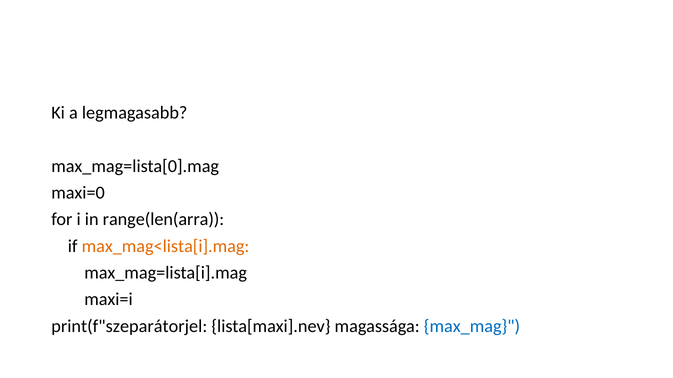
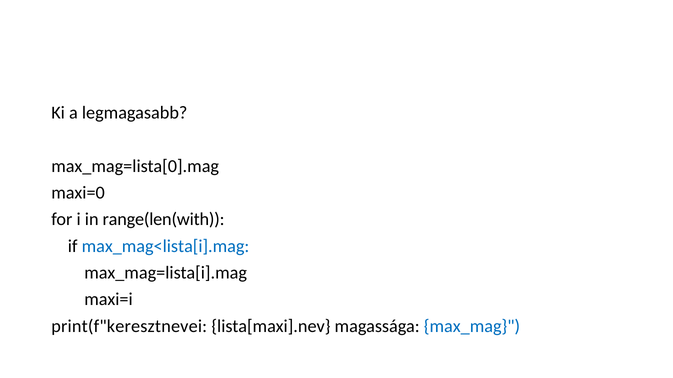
range(len(arra: range(len(arra -> range(len(with
max_mag<lista[i].mag colour: orange -> blue
print(f"szeparátorjel: print(f"szeparátorjel -> print(f"keresztnevei
